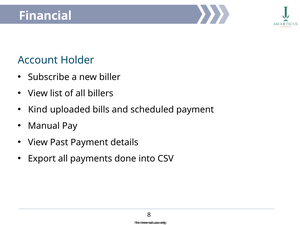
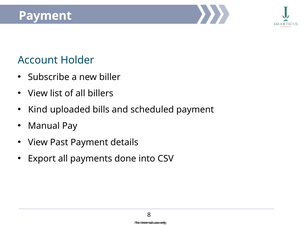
Financial at (45, 16): Financial -> Payment
